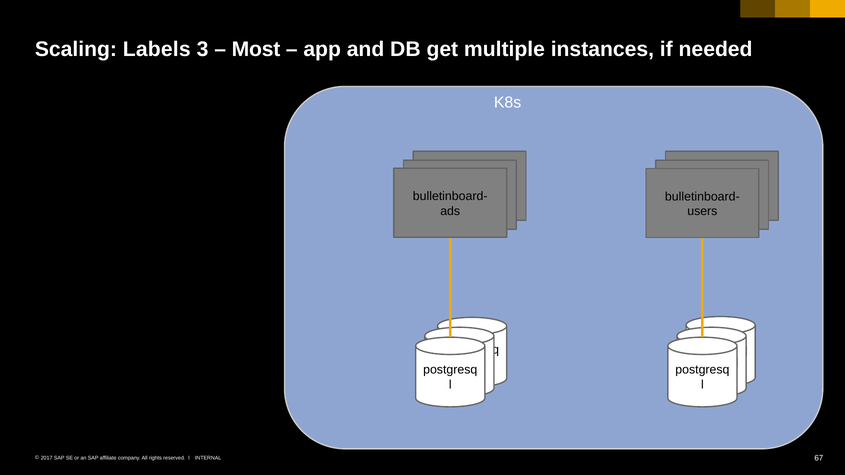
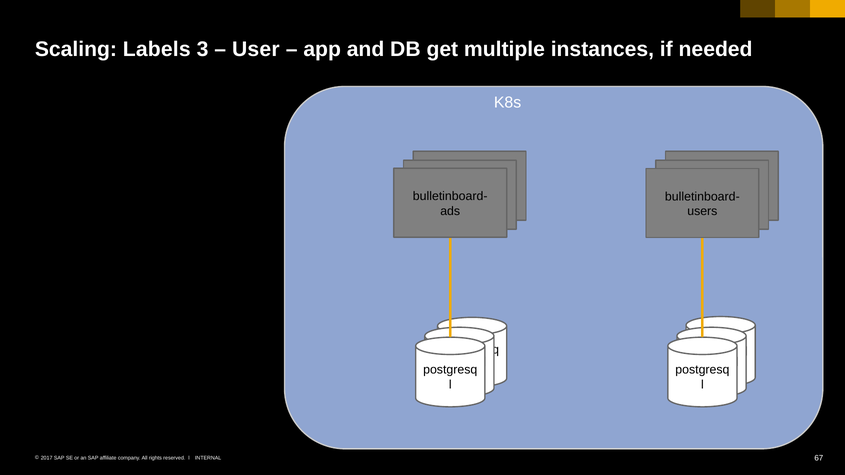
Most: Most -> User
